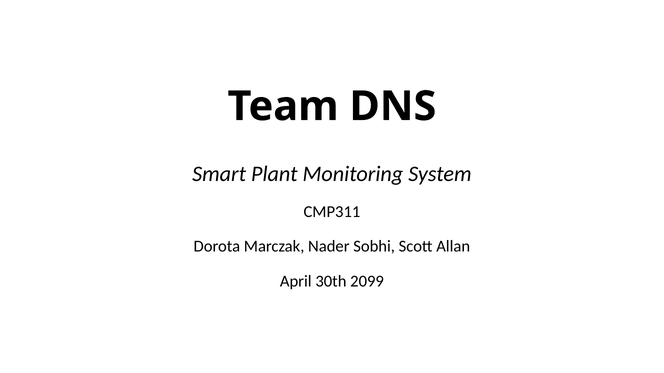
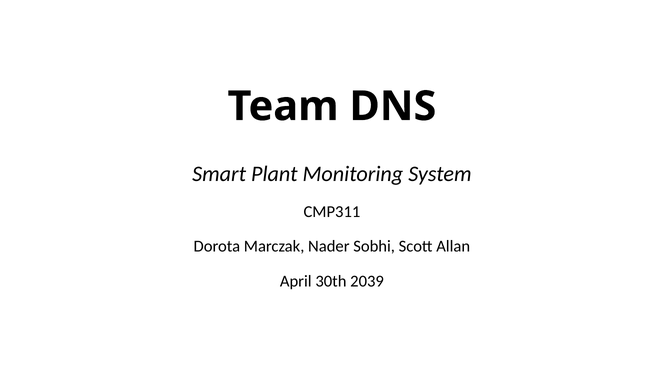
2099: 2099 -> 2039
